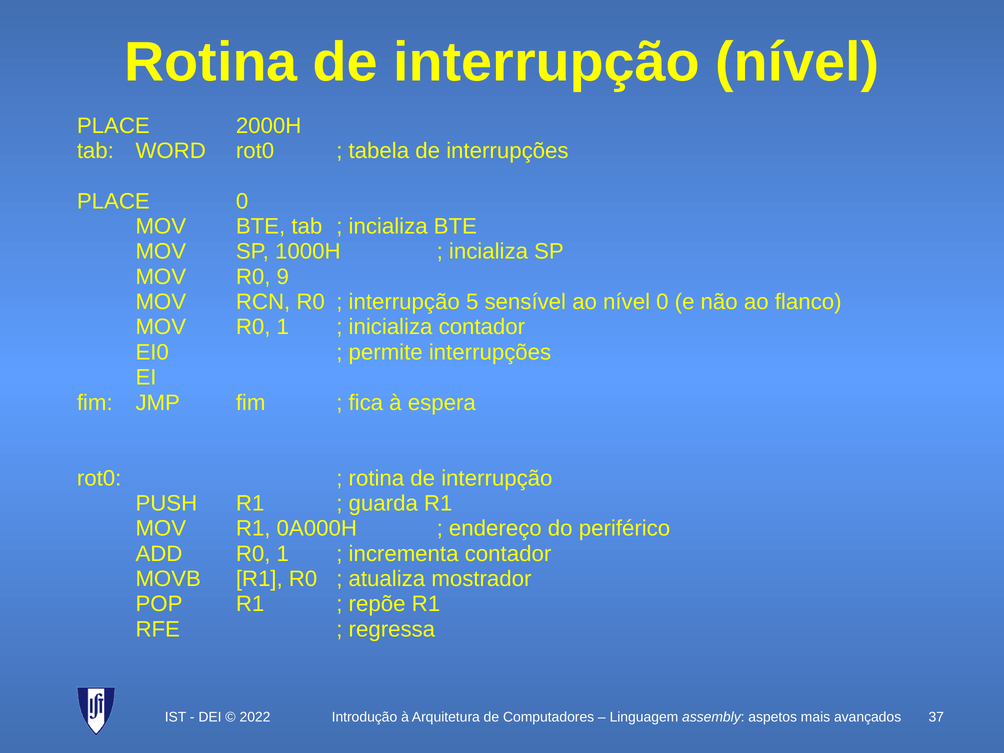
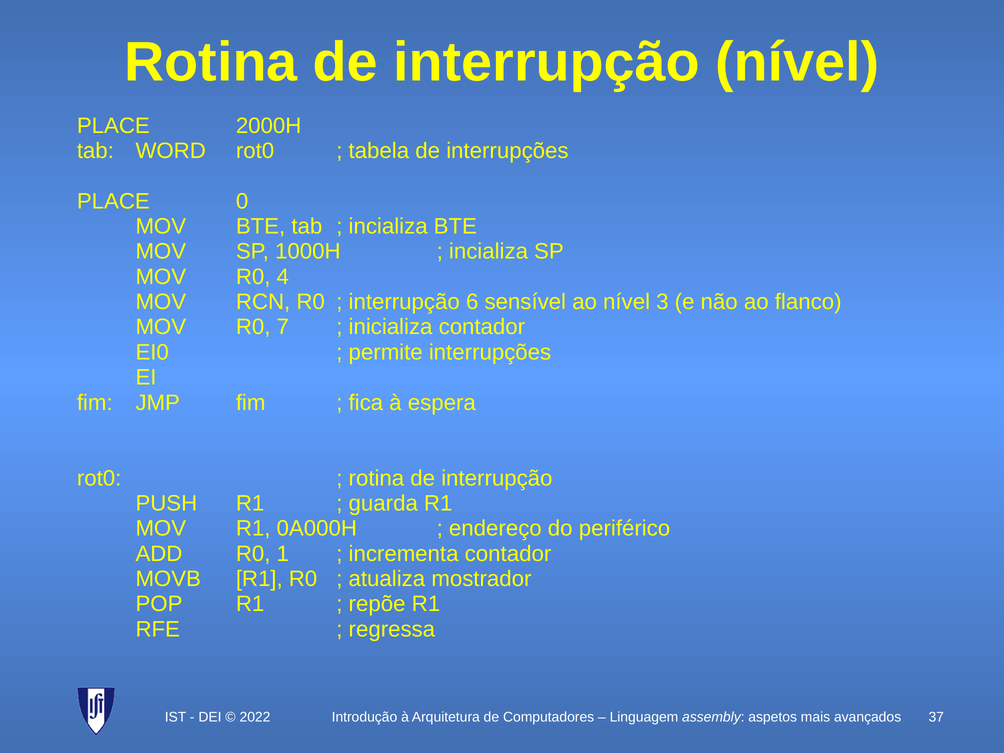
9: 9 -> 4
5: 5 -> 6
nível 0: 0 -> 3
MOV R0 1: 1 -> 7
